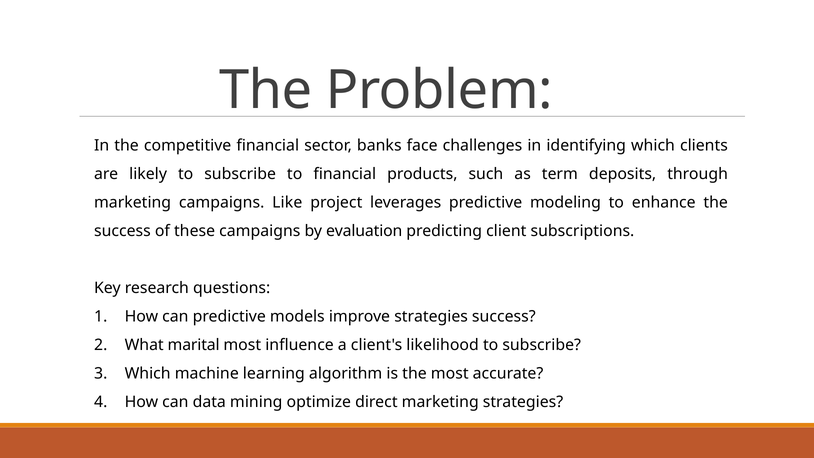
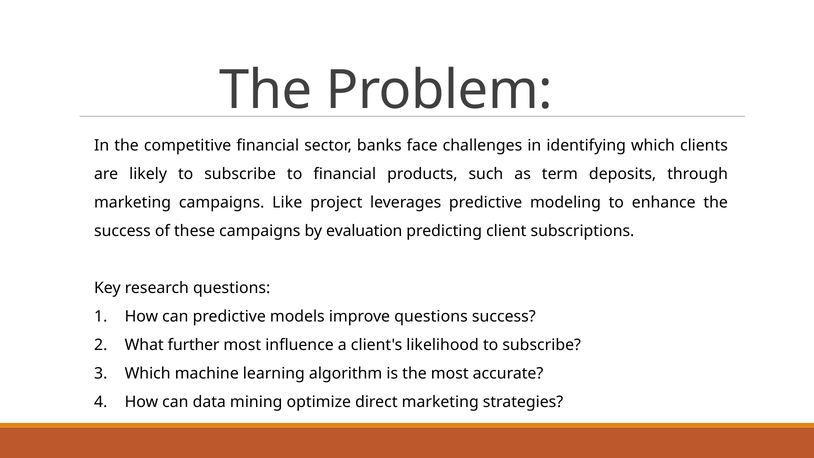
improve strategies: strategies -> questions
marital: marital -> further
